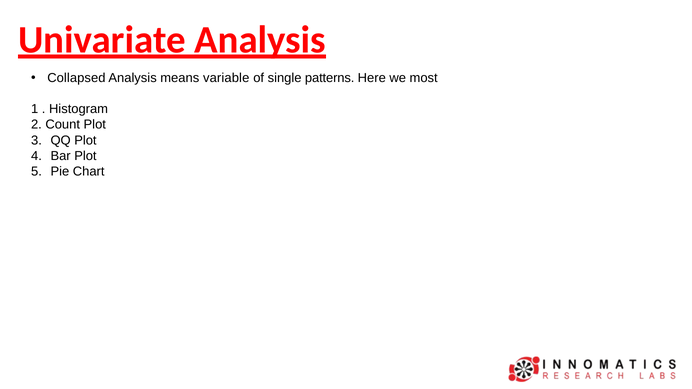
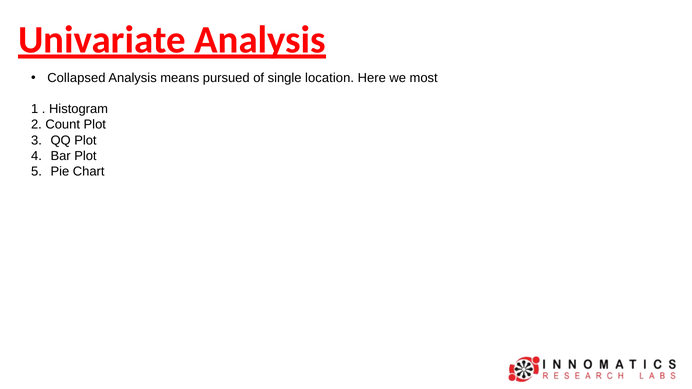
variable: variable -> pursued
patterns: patterns -> location
